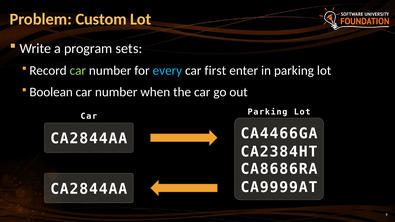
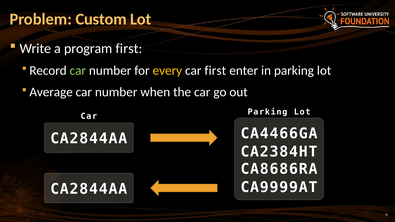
program sets: sets -> first
every colour: light blue -> yellow
Boolean: Boolean -> Average
